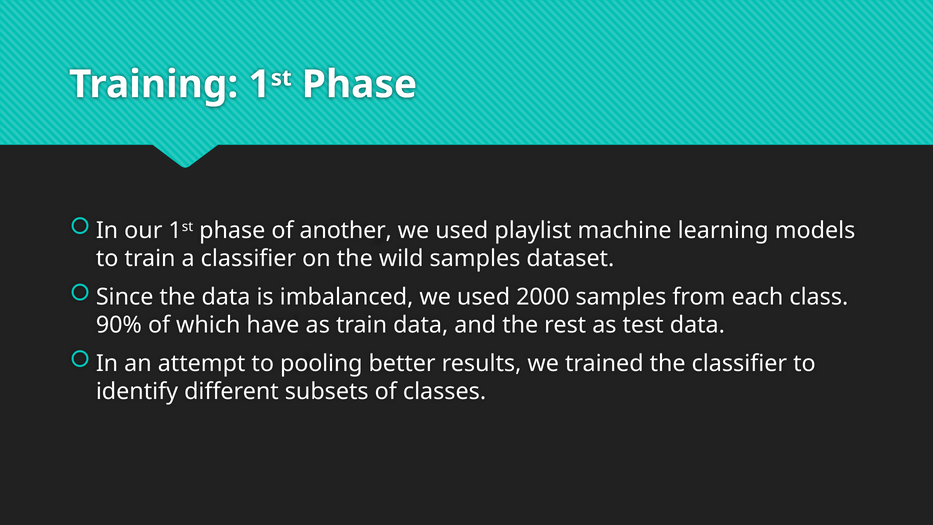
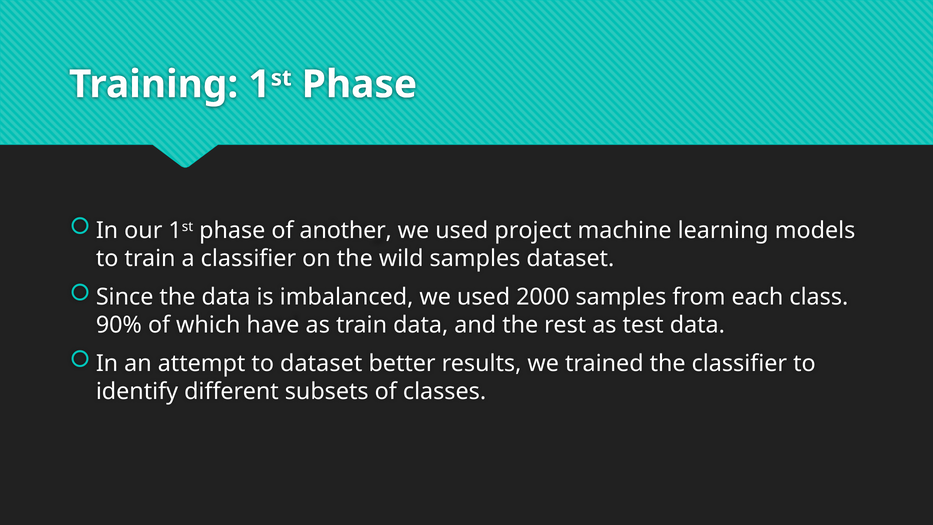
playlist: playlist -> project
to pooling: pooling -> dataset
